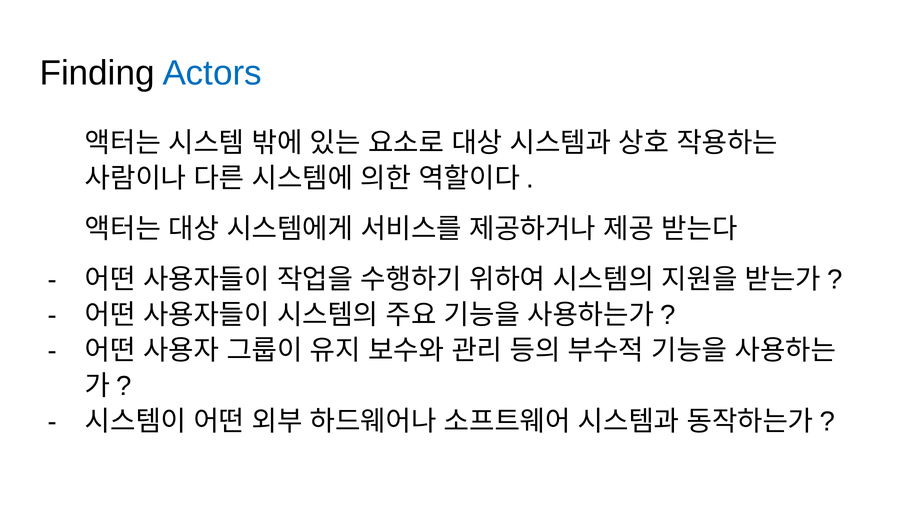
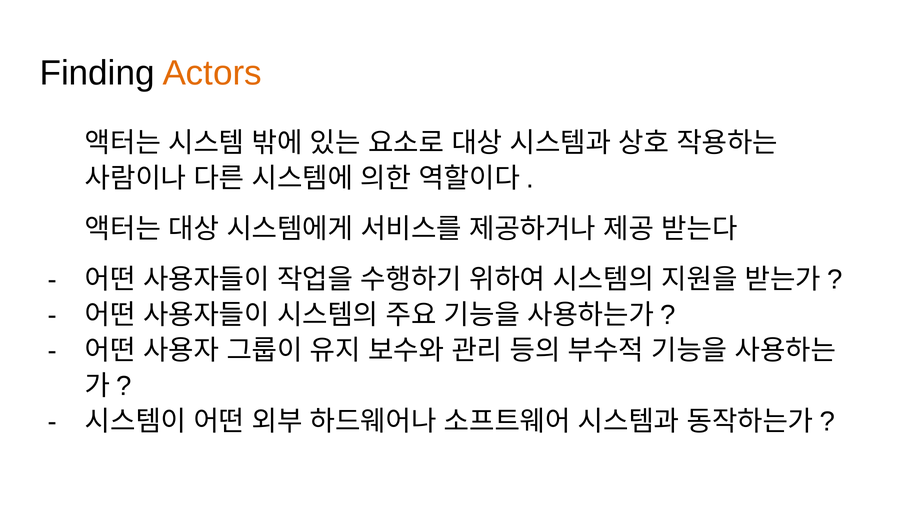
Actors colour: blue -> orange
